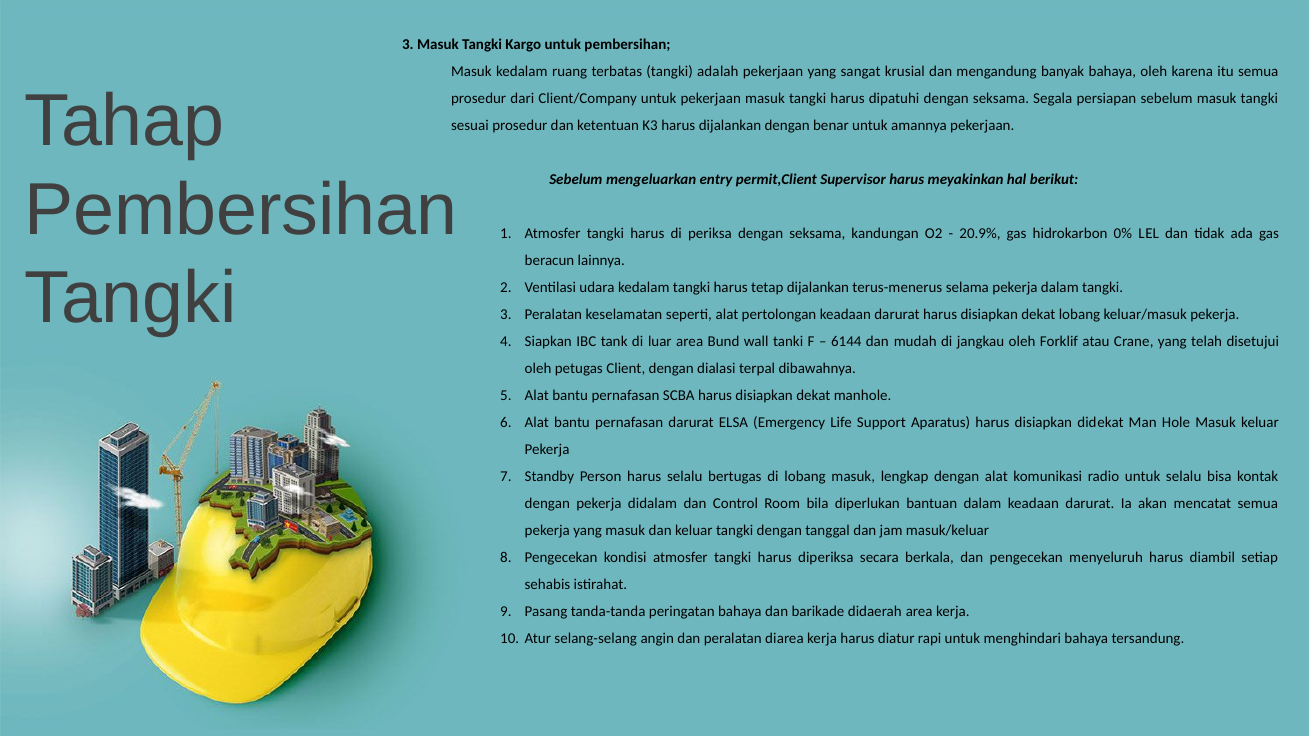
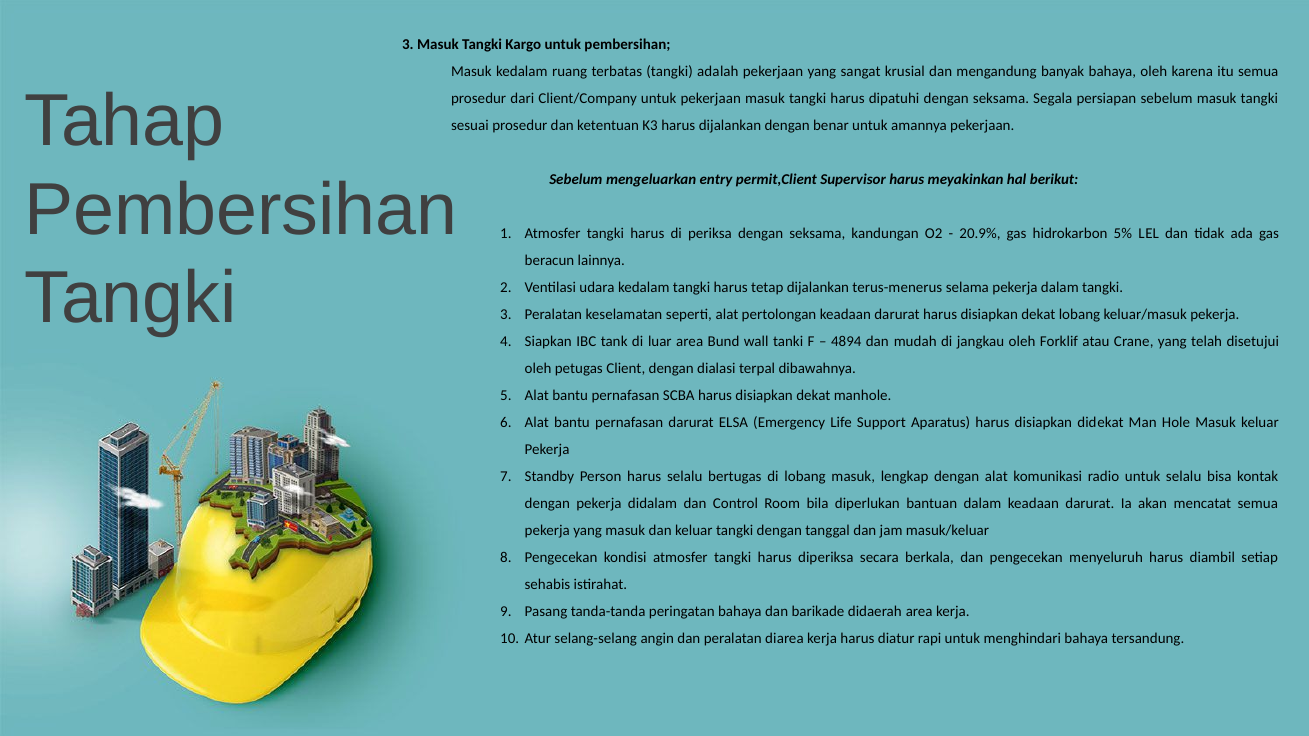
0%: 0% -> 5%
6144: 6144 -> 4894
